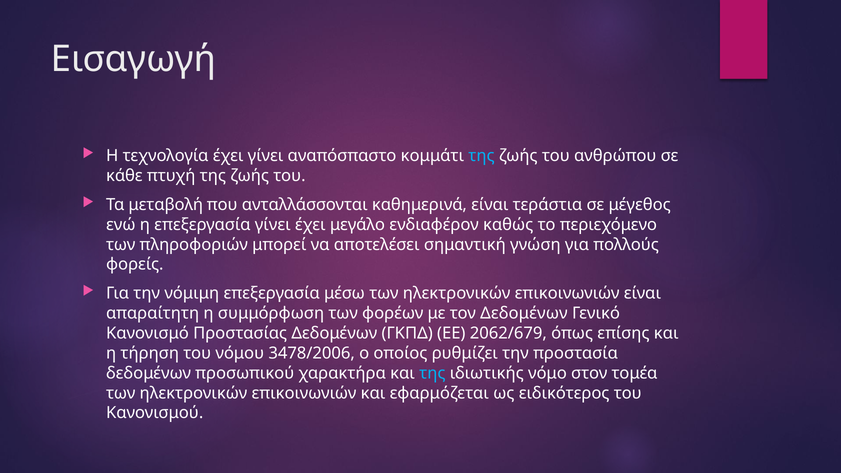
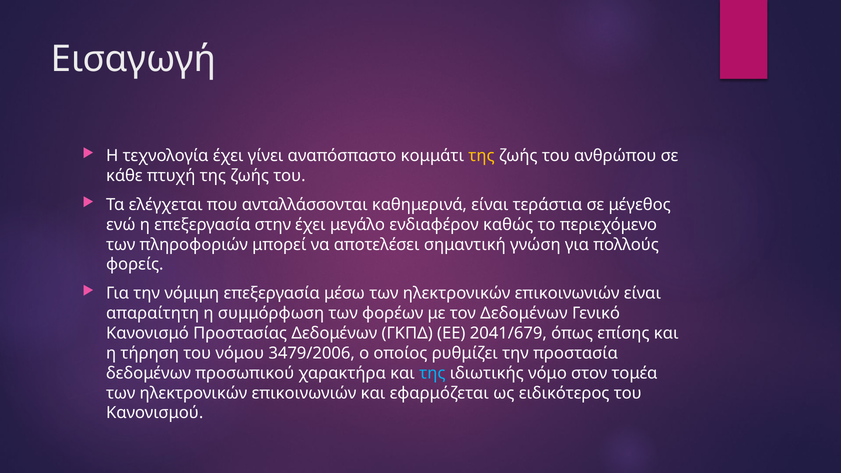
της at (482, 156) colour: light blue -> yellow
μεταβολή: μεταβολή -> ελέγχεται
επεξεργασία γίνει: γίνει -> στην
2062/679: 2062/679 -> 2041/679
3478/2006: 3478/2006 -> 3479/2006
